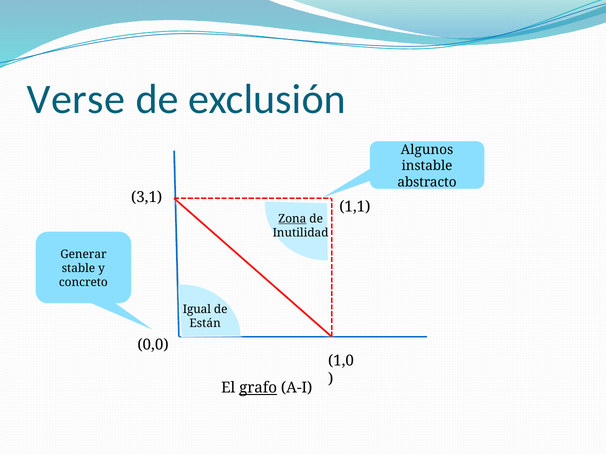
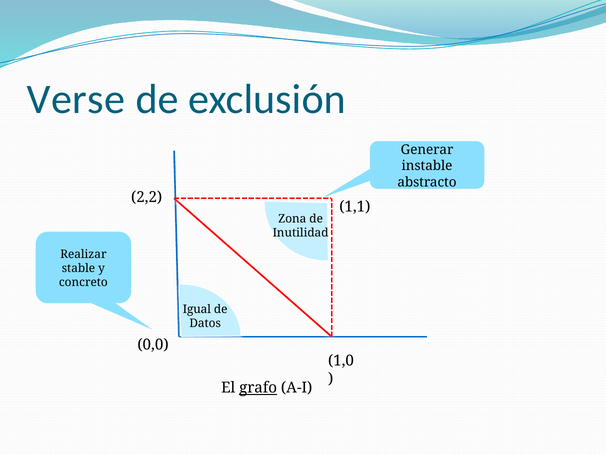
Algunos: Algunos -> Generar
3,1: 3,1 -> 2,2
Zona underline: present -> none
Generar: Generar -> Realizar
Están: Están -> Datos
